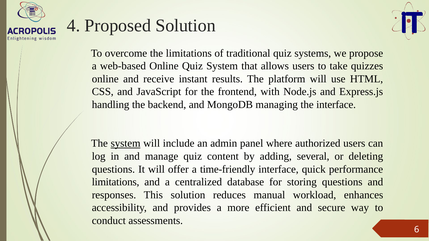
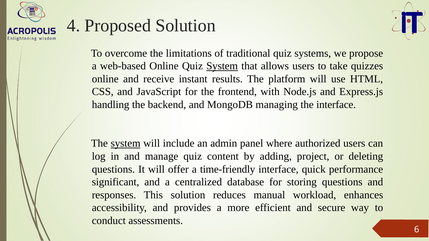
System at (222, 66) underline: none -> present
several: several -> project
limitations at (116, 182): limitations -> significant
